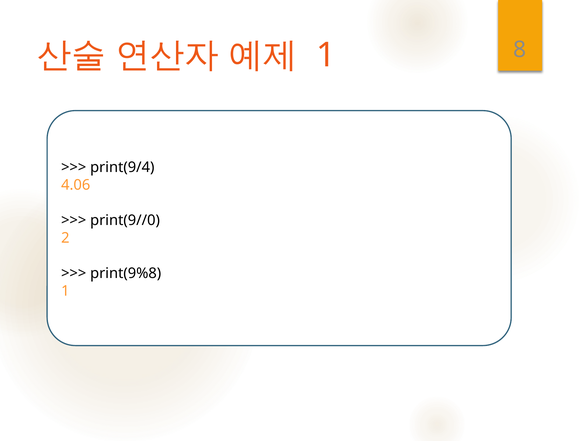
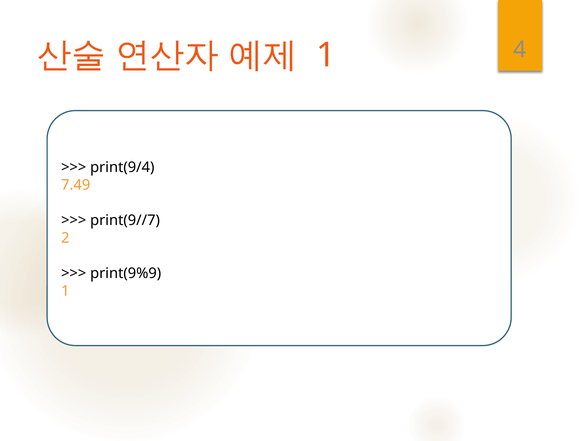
8: 8 -> 4
4.06: 4.06 -> 7.49
print(9//0: print(9//0 -> print(9//7
print(9%8: print(9%8 -> print(9%9
